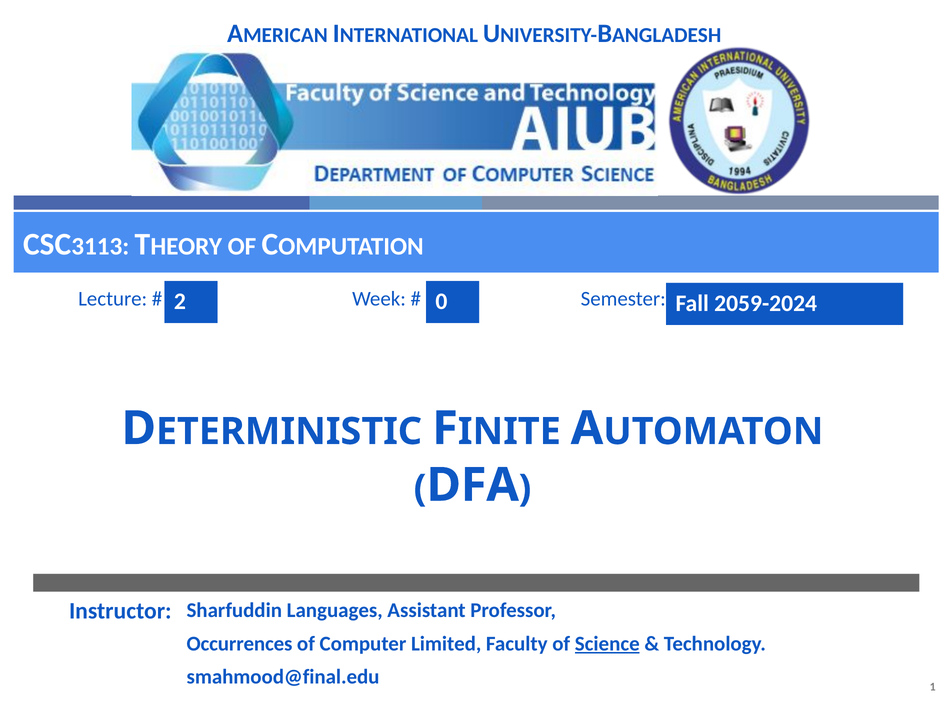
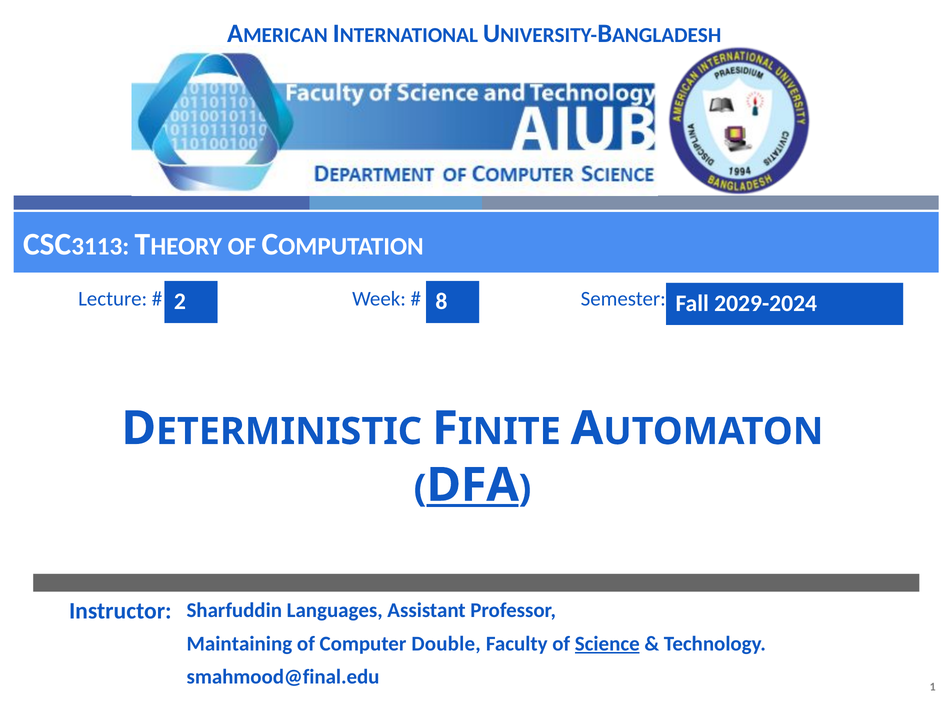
0: 0 -> 8
2059-2024: 2059-2024 -> 2029-2024
DFA underline: none -> present
Occurrences: Occurrences -> Maintaining
Limited: Limited -> Double
